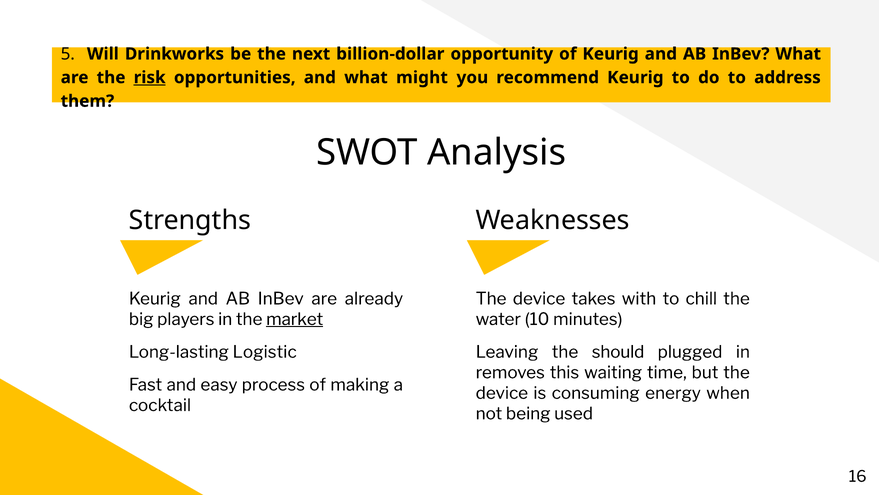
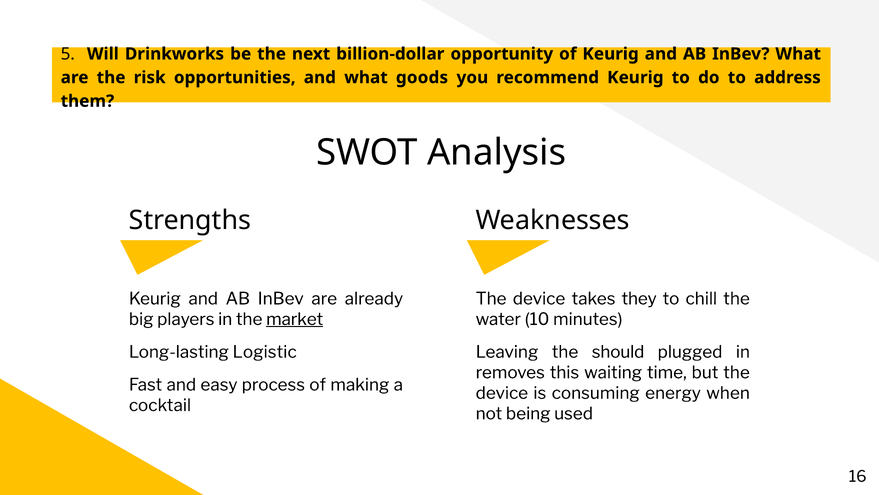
risk underline: present -> none
might: might -> goods
with: with -> they
